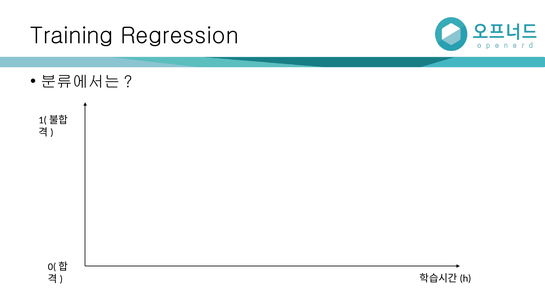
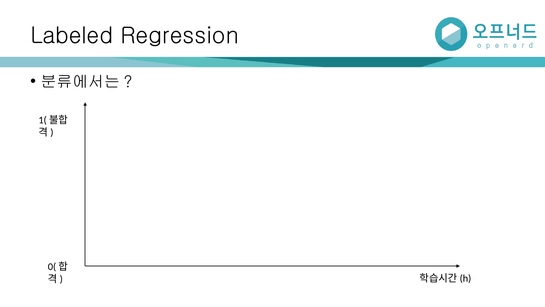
Training: Training -> Labeled
